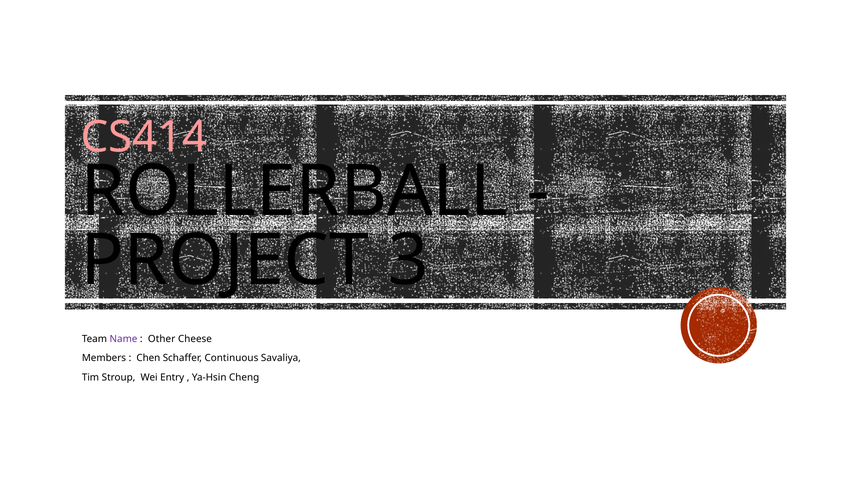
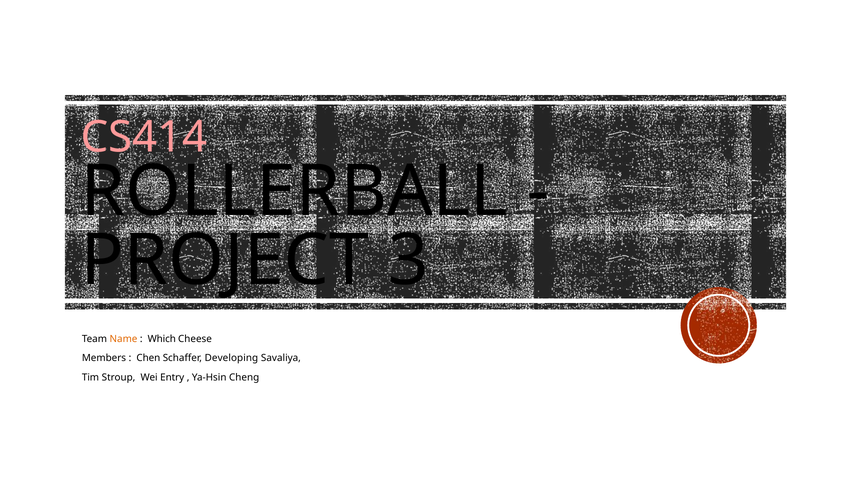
Name colour: purple -> orange
Other: Other -> Which
Continuous: Continuous -> Developing
